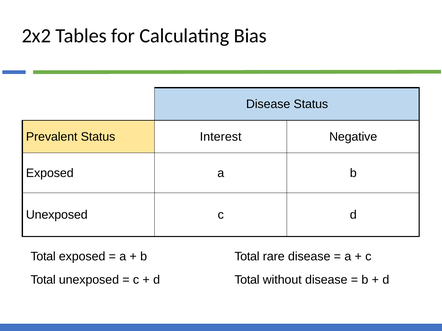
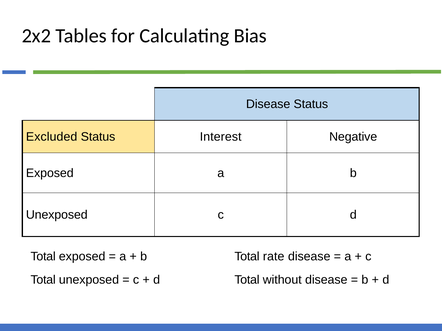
Prevalent: Prevalent -> Excluded
rare: rare -> rate
